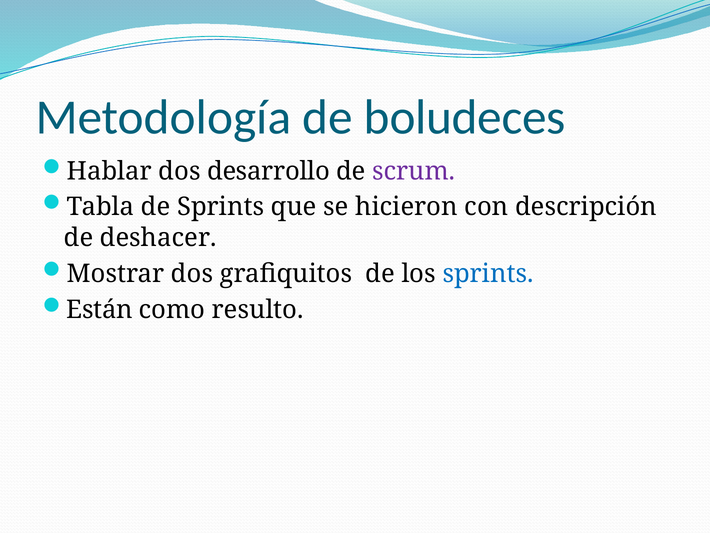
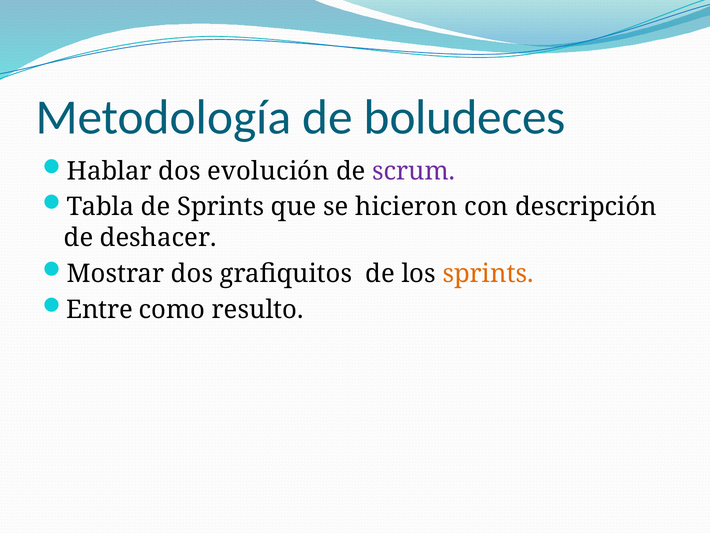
desarrollo: desarrollo -> evolución
sprints at (488, 273) colour: blue -> orange
Están: Están -> Entre
